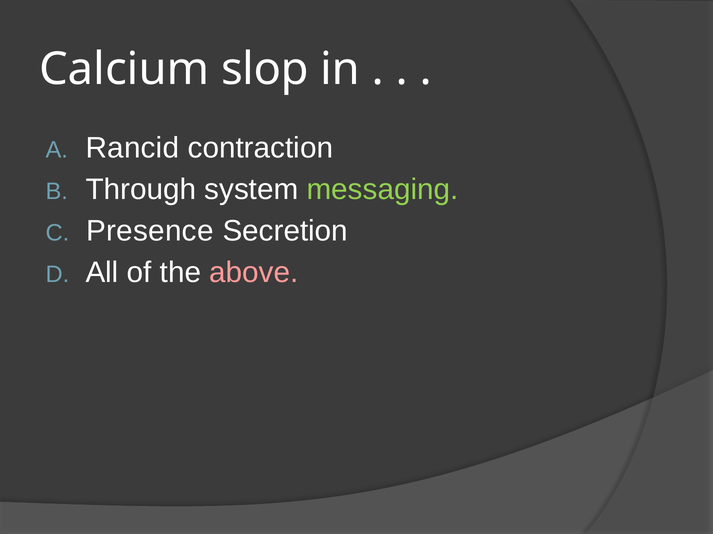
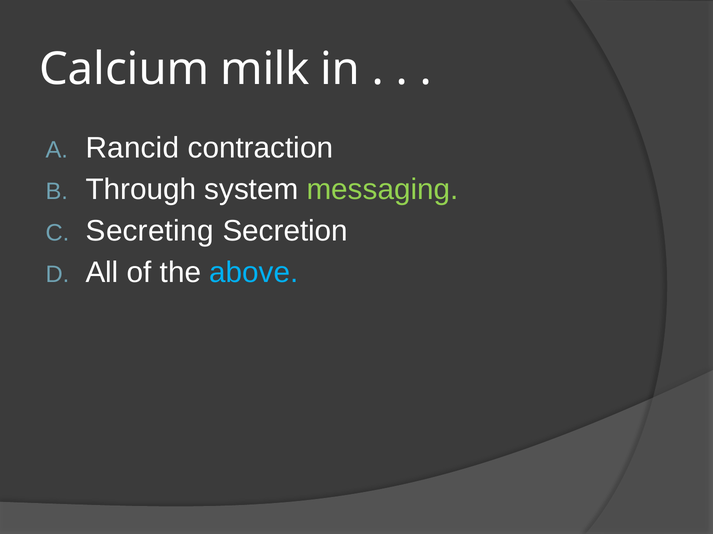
slop: slop -> milk
Presence: Presence -> Secreting
above colour: pink -> light blue
